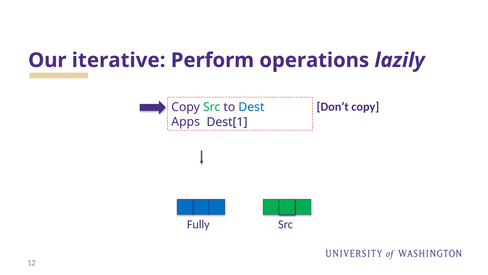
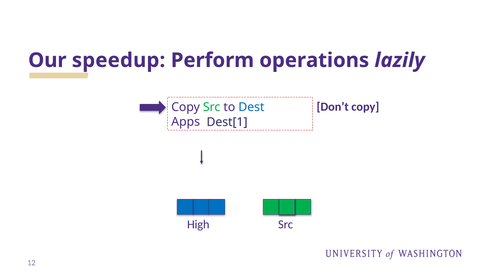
iterative: iterative -> speedup
Fully: Fully -> High
